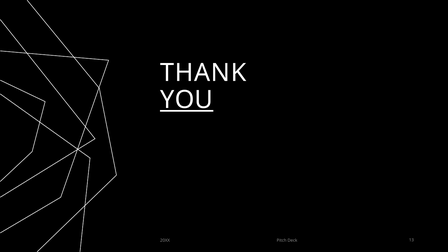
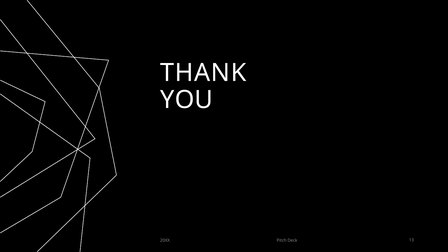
YOU underline: present -> none
